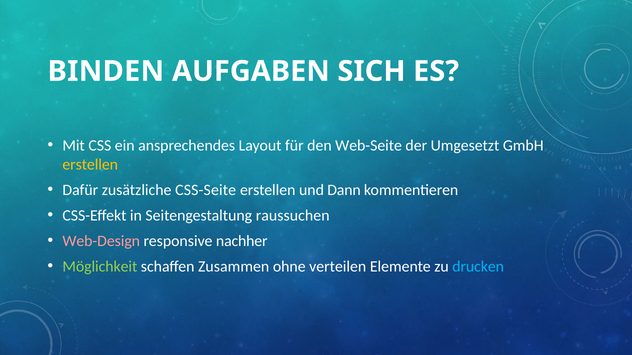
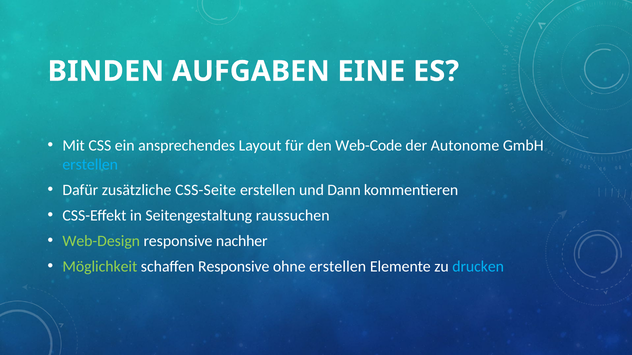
SICH: SICH -> EINE
Web-Seite: Web-Seite -> Web-Code
Umgesetzt: Umgesetzt -> Autonome
erstellen at (90, 165) colour: yellow -> light blue
Web-Design colour: pink -> light green
schaffen Zusammen: Zusammen -> Responsive
ohne verteilen: verteilen -> erstellen
